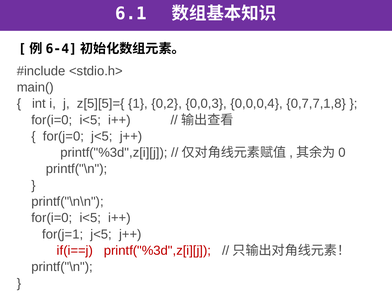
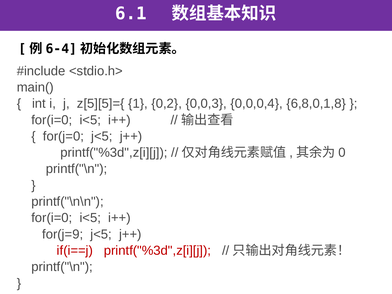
0,7,7,1,8: 0,7,7,1,8 -> 6,8,0,1,8
for(j=1: for(j=1 -> for(j=9
